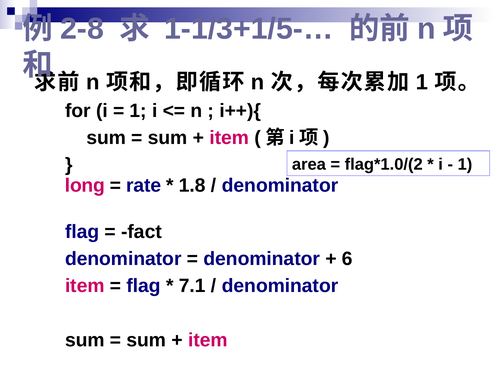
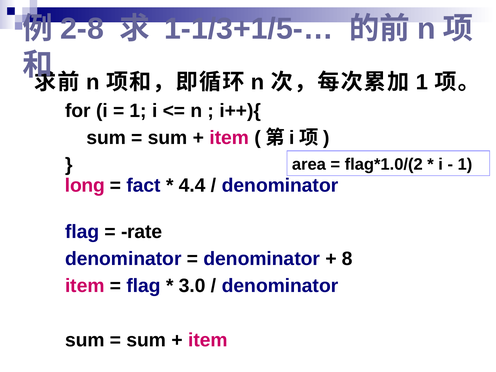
rate: rate -> fact
1.8: 1.8 -> 4.4
fact: fact -> rate
6: 6 -> 8
7.1: 7.1 -> 3.0
